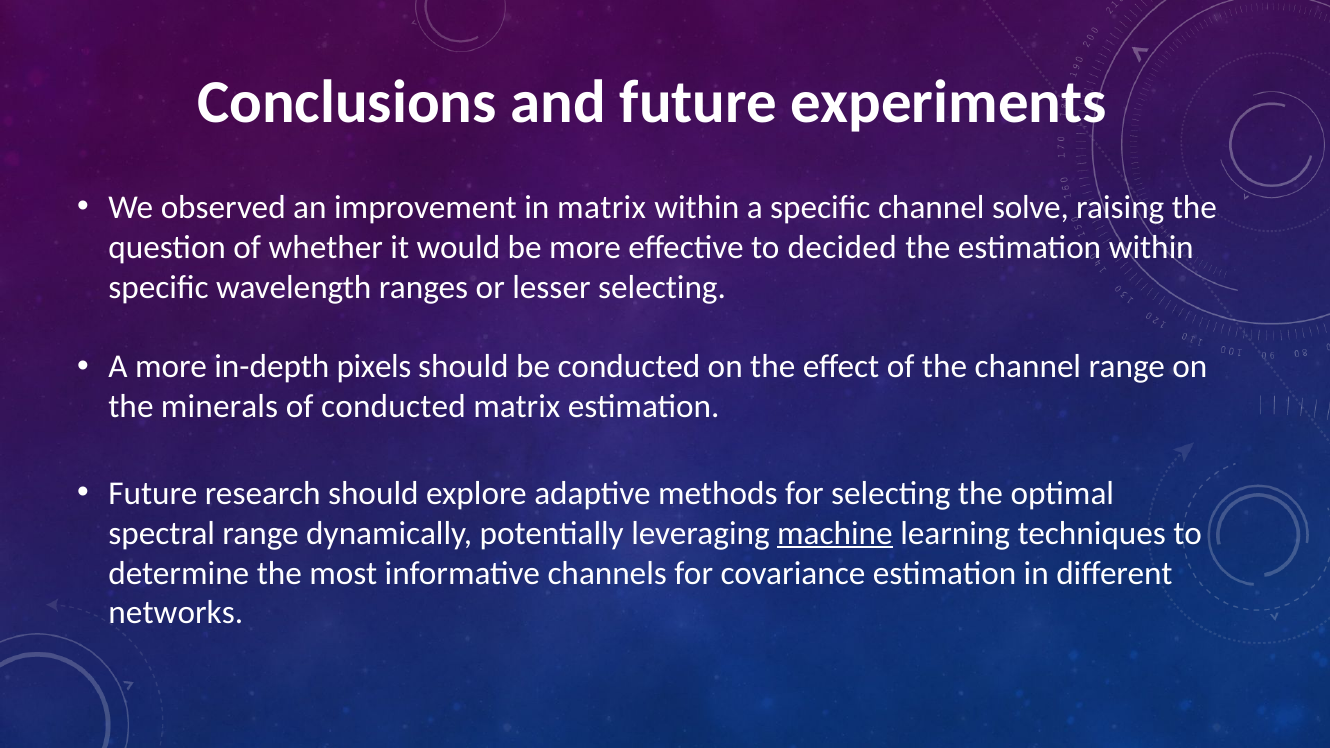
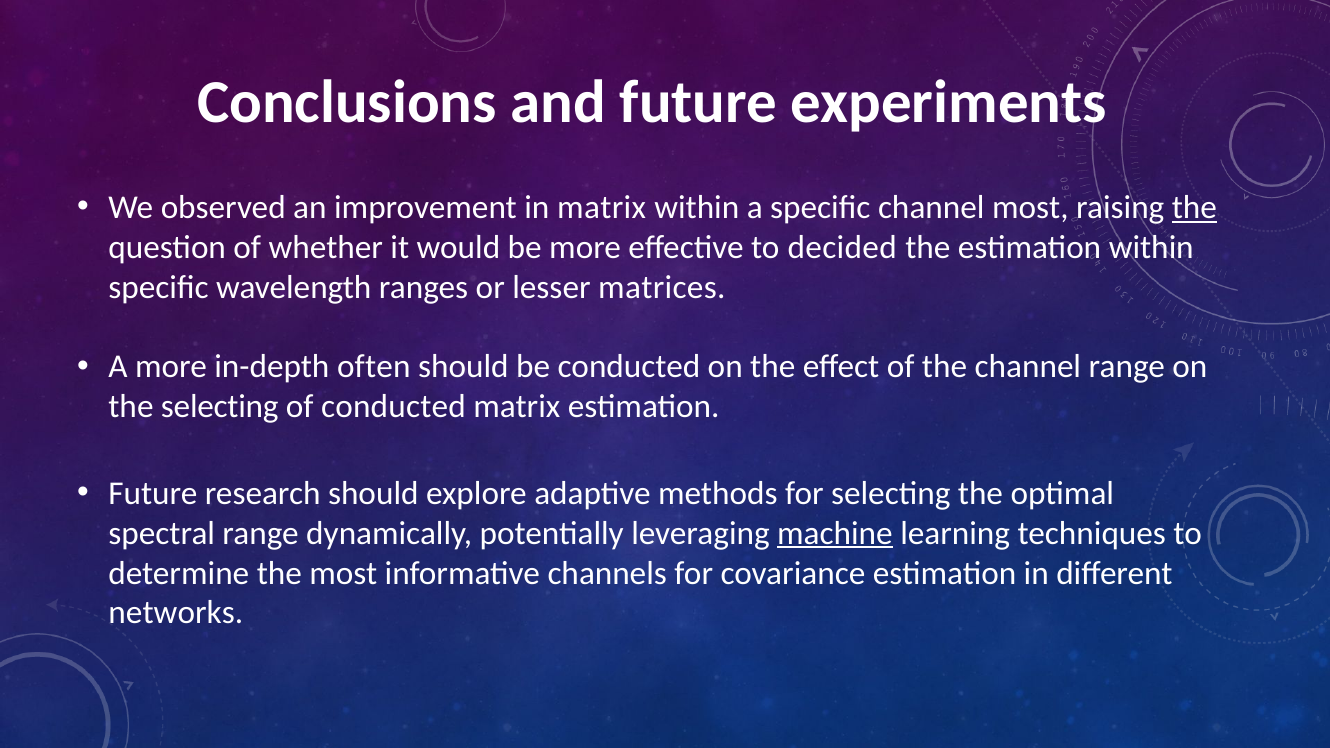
channel solve: solve -> most
the at (1194, 207) underline: none -> present
lesser selecting: selecting -> matrices
pixels: pixels -> often
the minerals: minerals -> selecting
